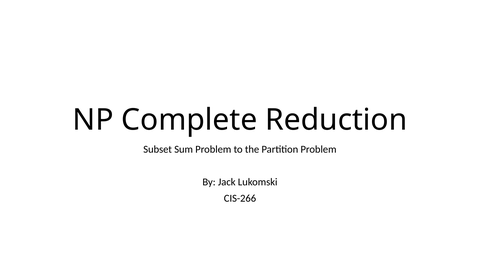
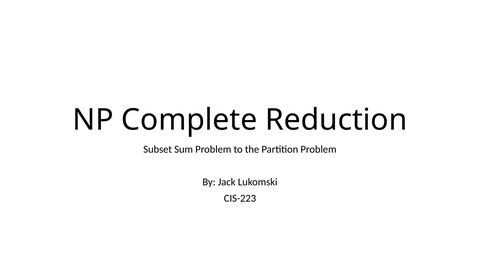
CIS-266: CIS-266 -> CIS-223
